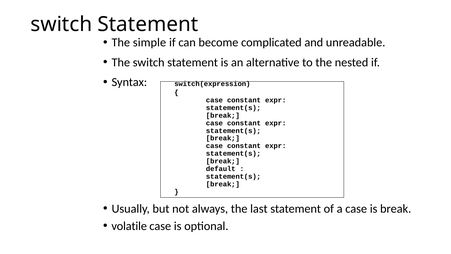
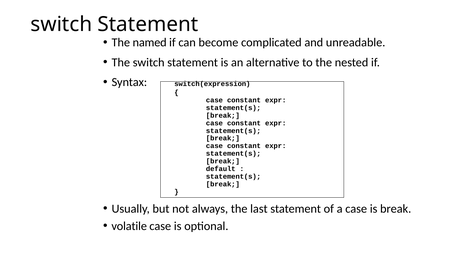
simple: simple -> named
